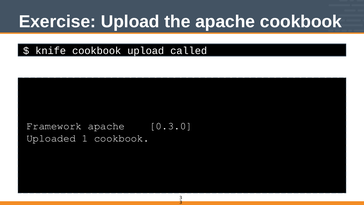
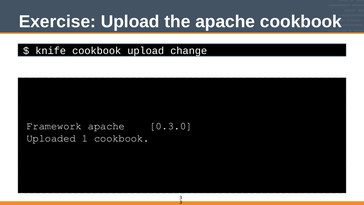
called: called -> change
